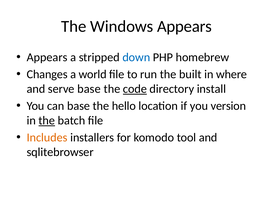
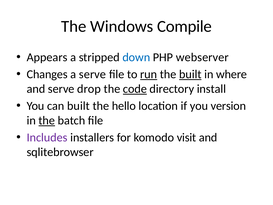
Windows Appears: Appears -> Compile
homebrew: homebrew -> webserver
a world: world -> serve
run underline: none -> present
built at (190, 74) underline: none -> present
serve base: base -> drop
can base: base -> built
Includes colour: orange -> purple
tool: tool -> visit
